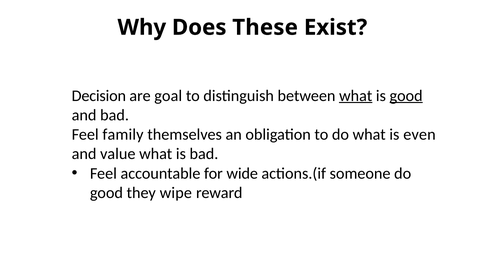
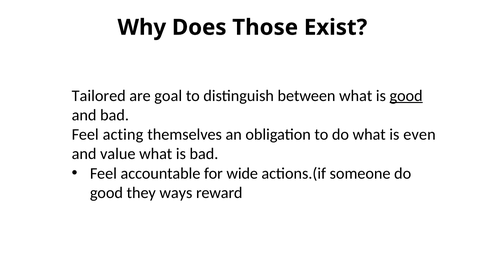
These: These -> Those
Decision: Decision -> Tailored
what at (356, 96) underline: present -> none
family: family -> acting
wipe: wipe -> ways
